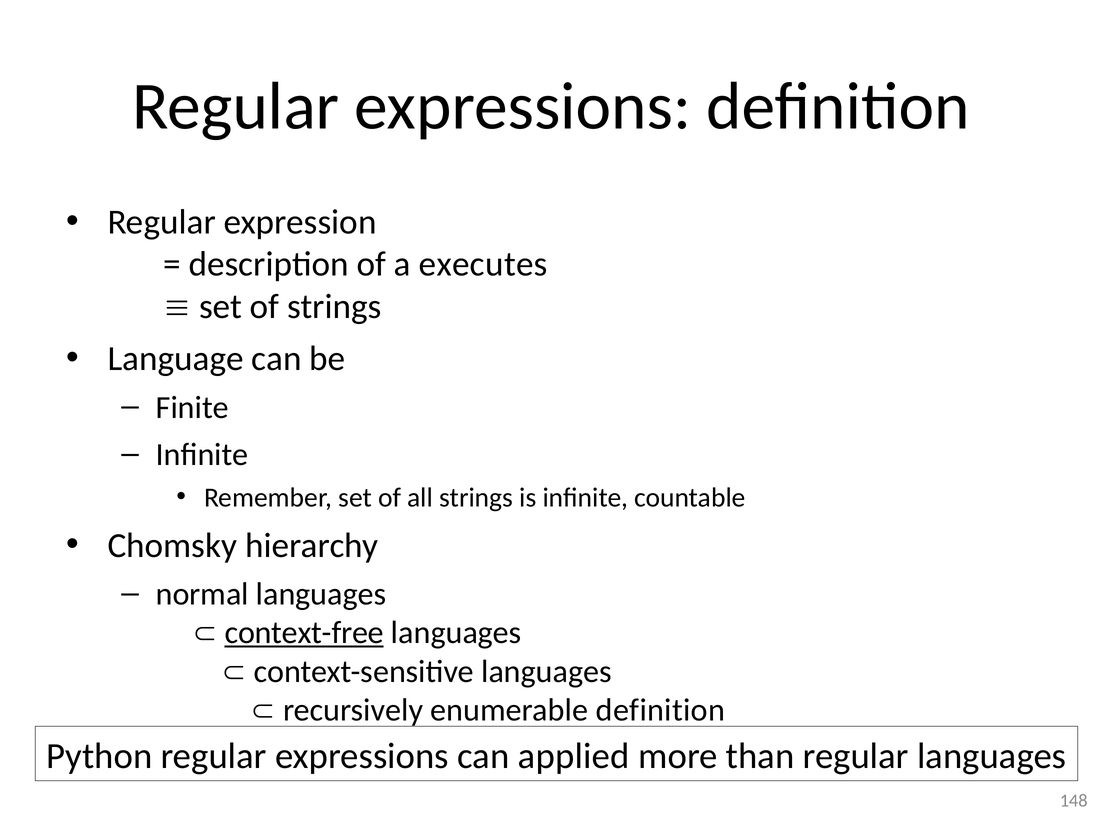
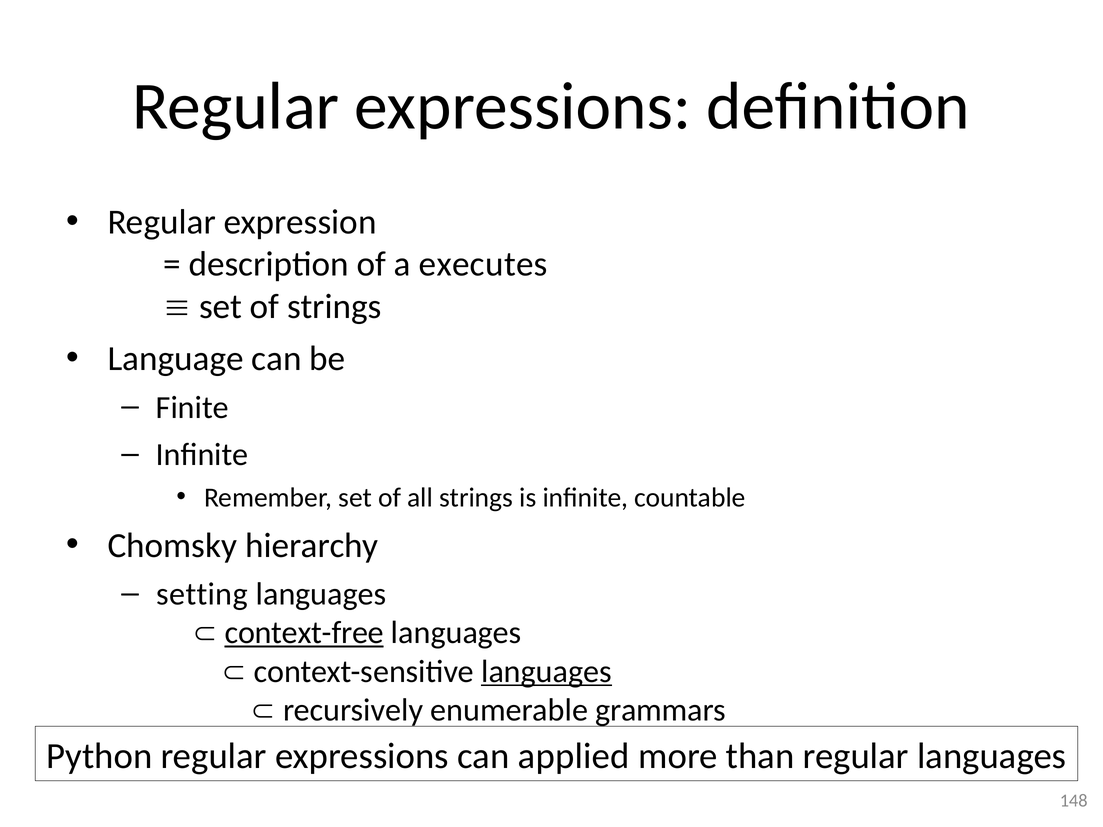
normal: normal -> setting
languages at (547, 672) underline: none -> present
enumerable definition: definition -> grammars
